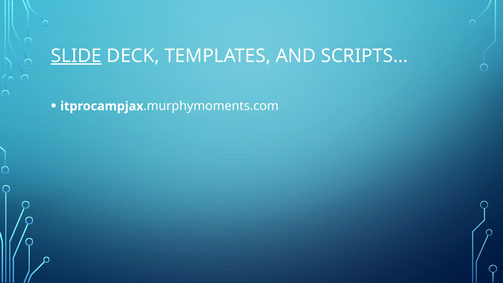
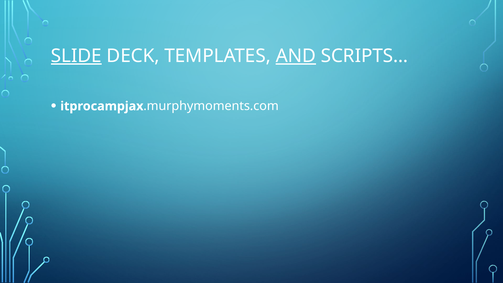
AND underline: none -> present
